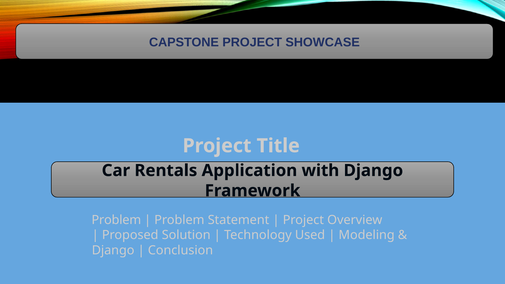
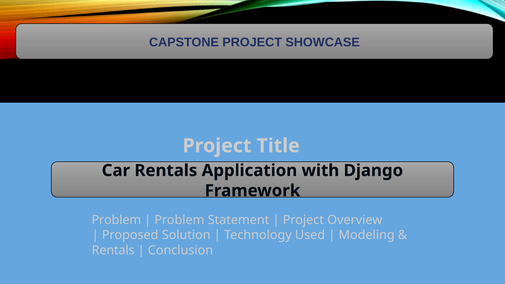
Django at (113, 250): Django -> Rentals
